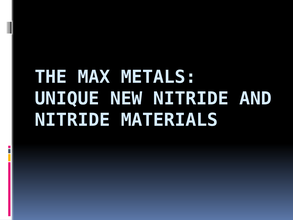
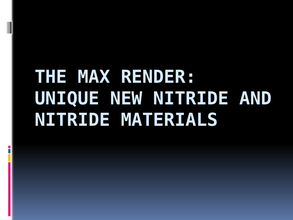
METALS: METALS -> RENDER
